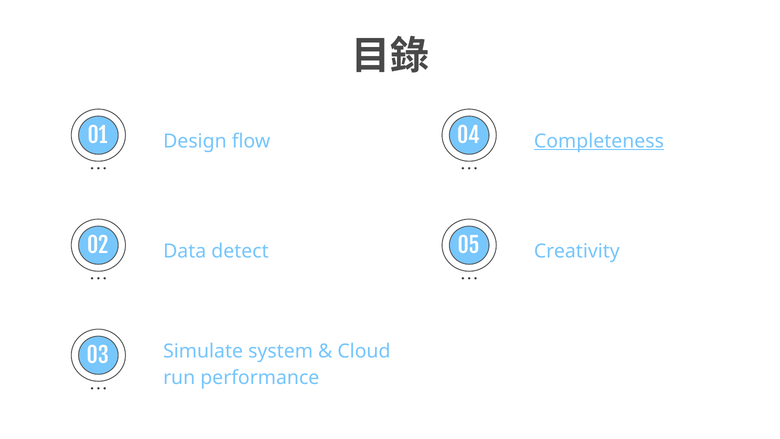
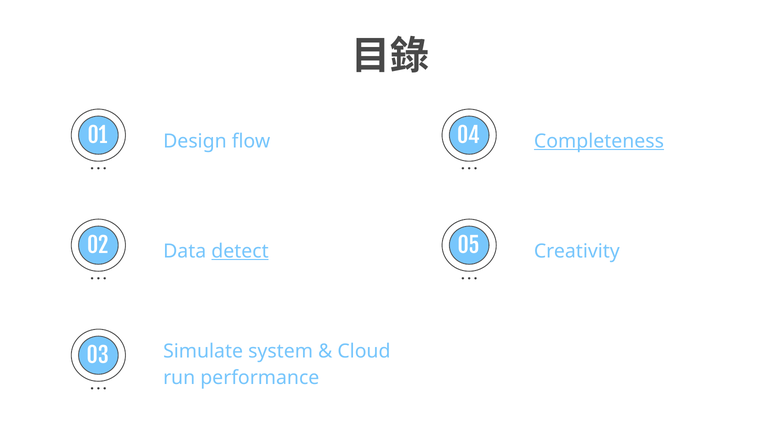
detect underline: none -> present
